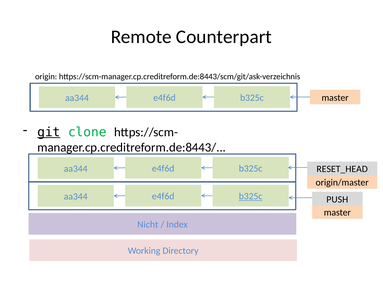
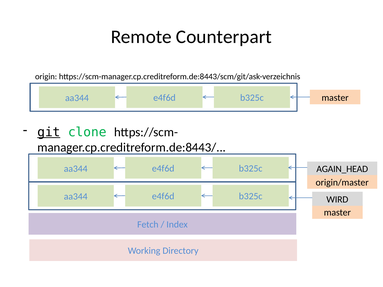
RESET_HEAD: RESET_HEAD -> AGAIN_HEAD
b325c at (251, 196) underline: present -> none
PUSH: PUSH -> WIRD
Nicht: Nicht -> Fetch
